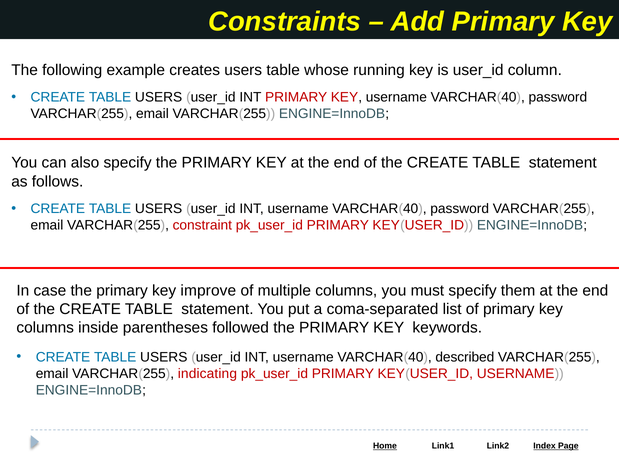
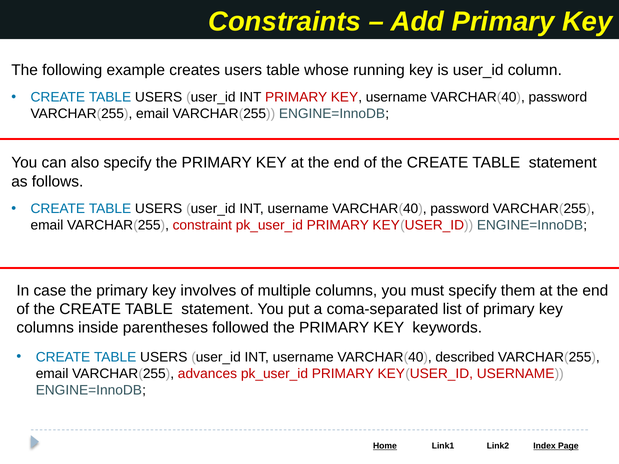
improve: improve -> involves
indicating: indicating -> advances
